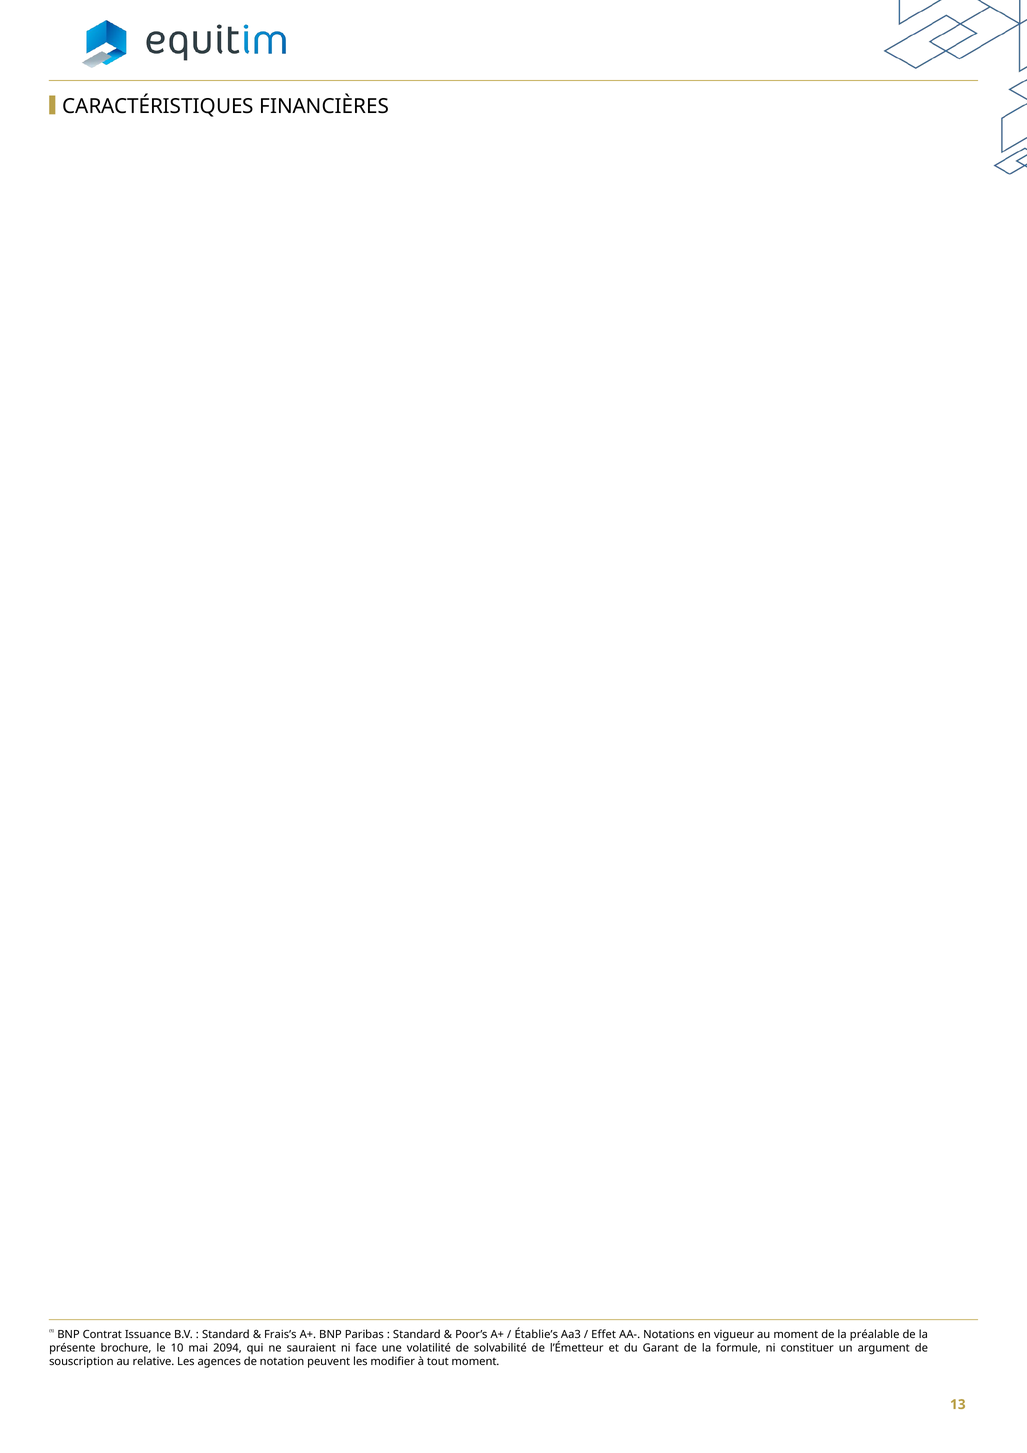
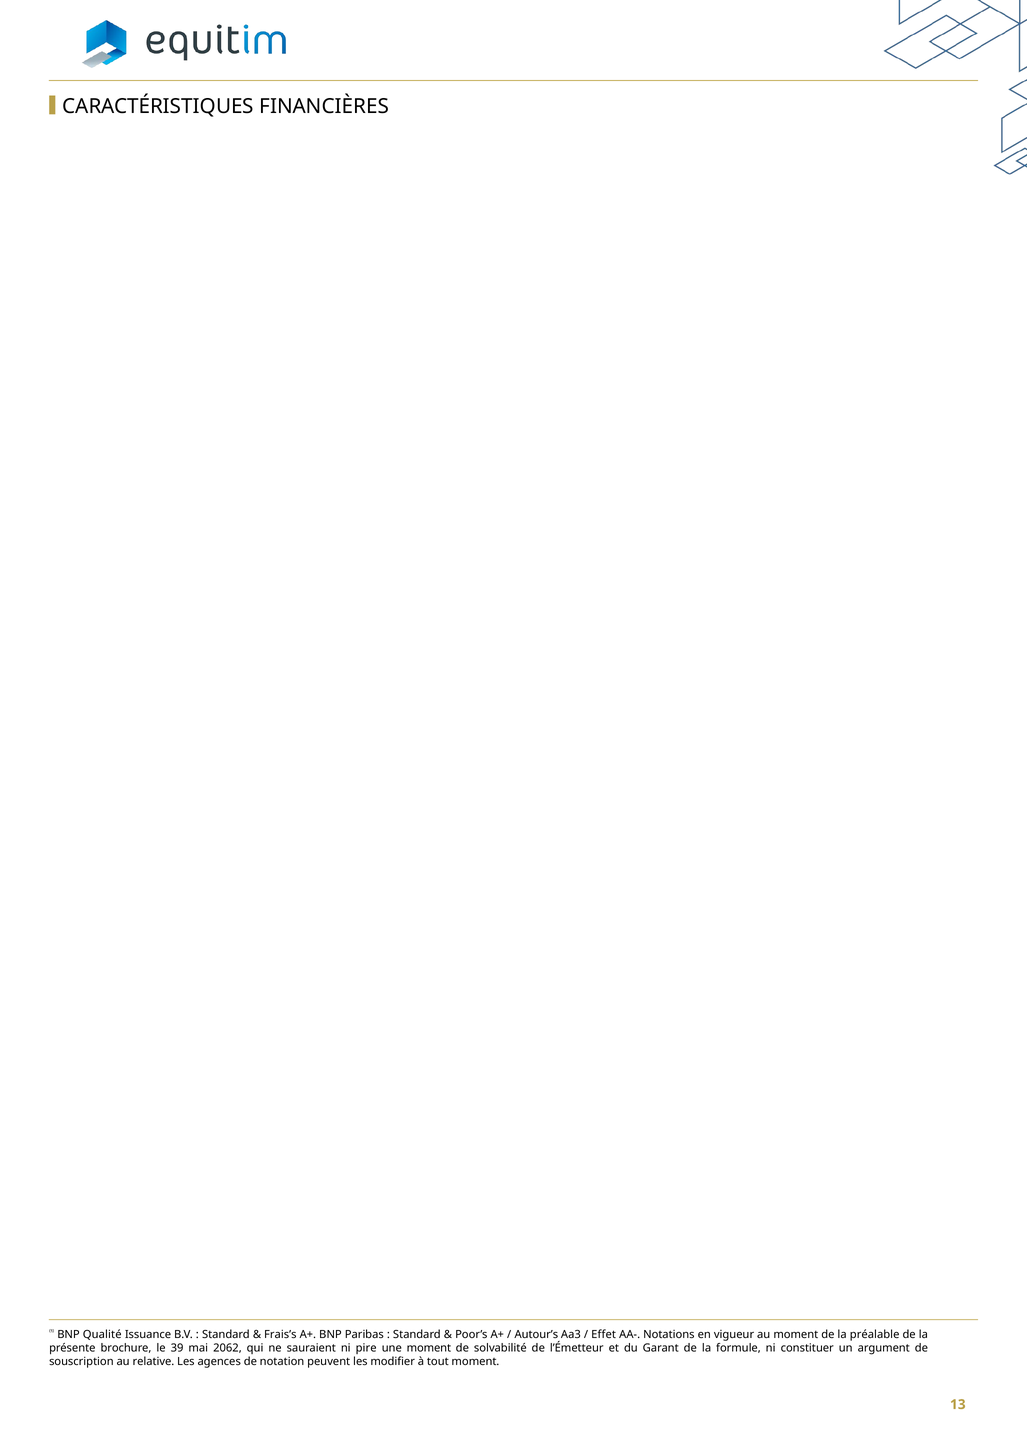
Contrat: Contrat -> Qualité
Établie’s: Établie’s -> Autour’s
10: 10 -> 39
2094: 2094 -> 2062
face: face -> pire
une volatilité: volatilité -> moment
